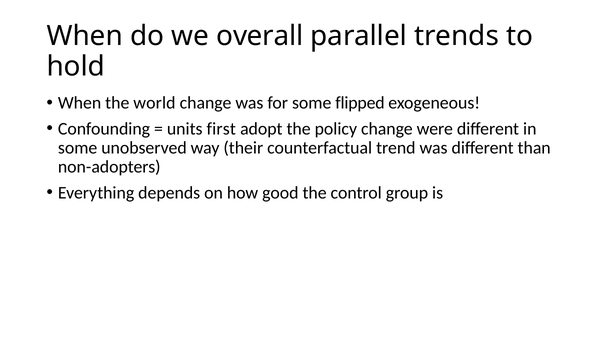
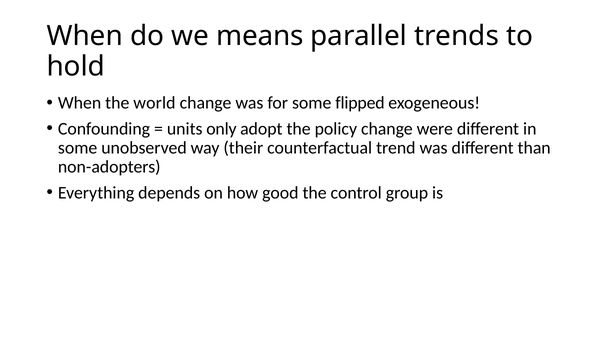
overall: overall -> means
first: first -> only
